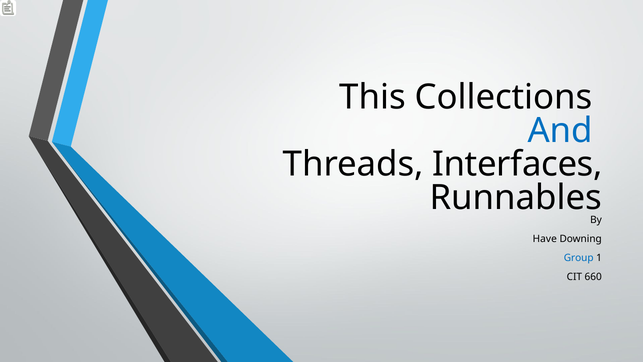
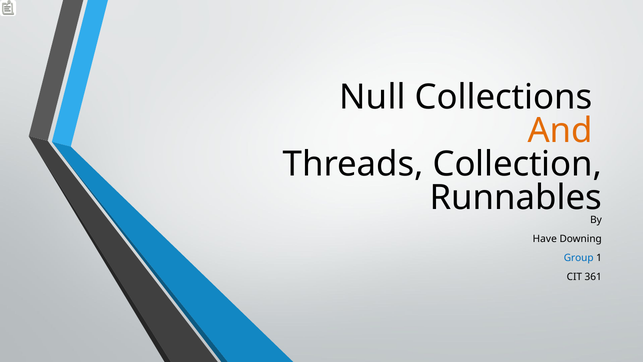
This: This -> Null
And colour: blue -> orange
Interfaces: Interfaces -> Collection
660: 660 -> 361
